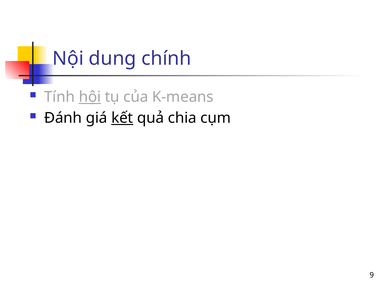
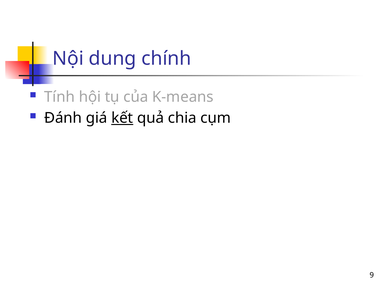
hội underline: present -> none
